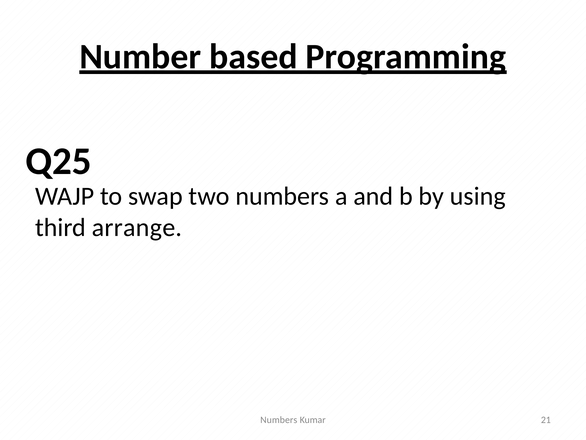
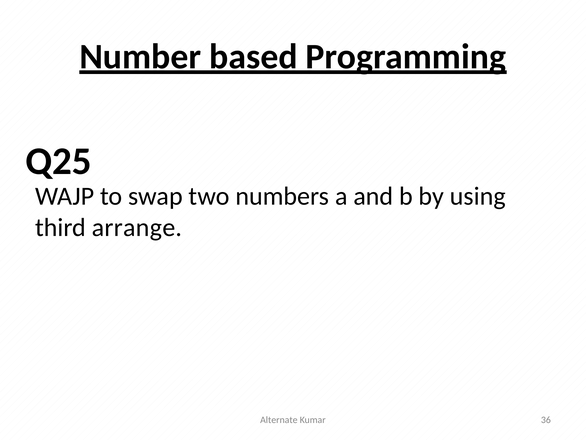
Numbers at (279, 420): Numbers -> Alternate
21: 21 -> 36
